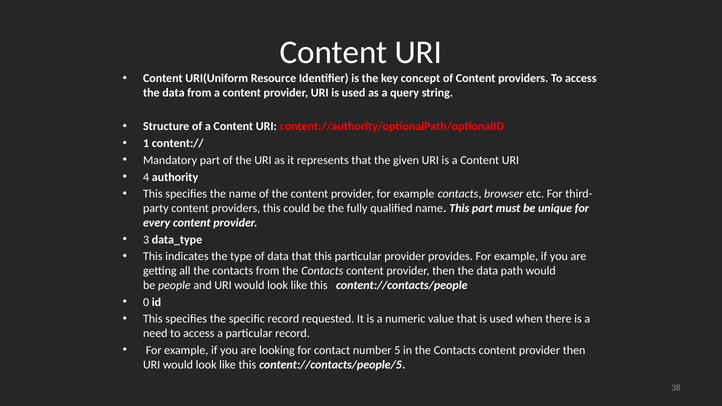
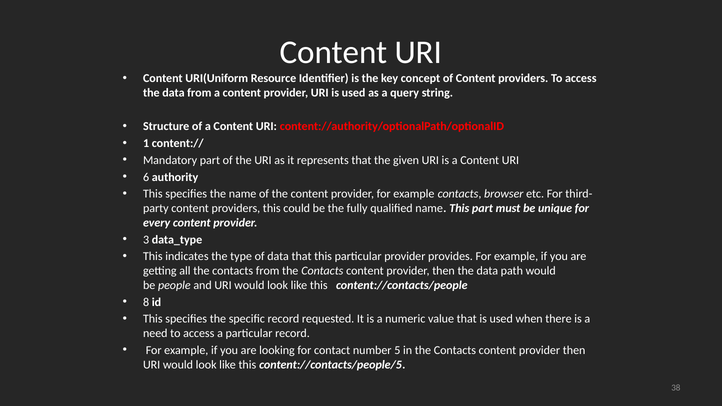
4: 4 -> 6
0: 0 -> 8
